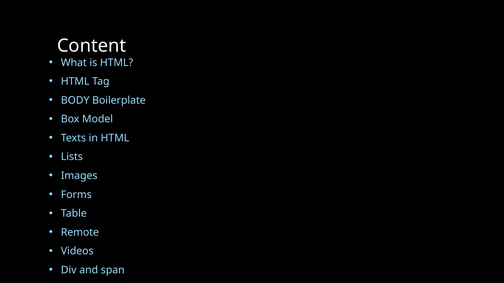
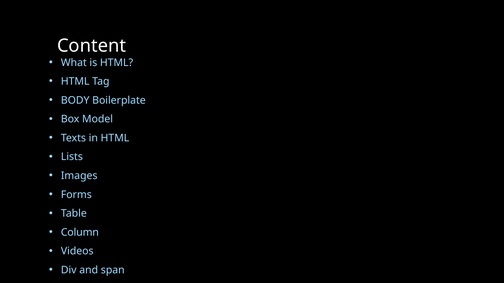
Remote: Remote -> Column
